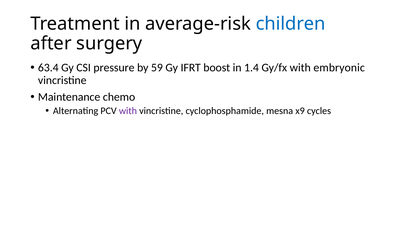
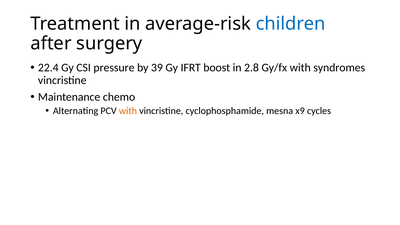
63.4: 63.4 -> 22.4
59: 59 -> 39
1.4: 1.4 -> 2.8
embryonic: embryonic -> syndromes
with at (128, 111) colour: purple -> orange
